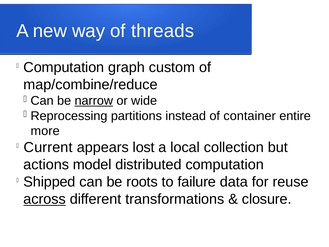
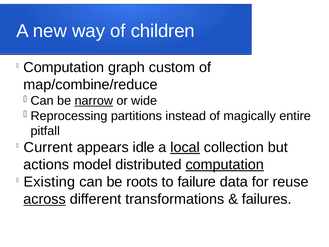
threads: threads -> children
container: container -> magically
more: more -> pitfall
lost: lost -> idle
local underline: none -> present
computation at (225, 165) underline: none -> present
Shipped: Shipped -> Existing
closure: closure -> failures
